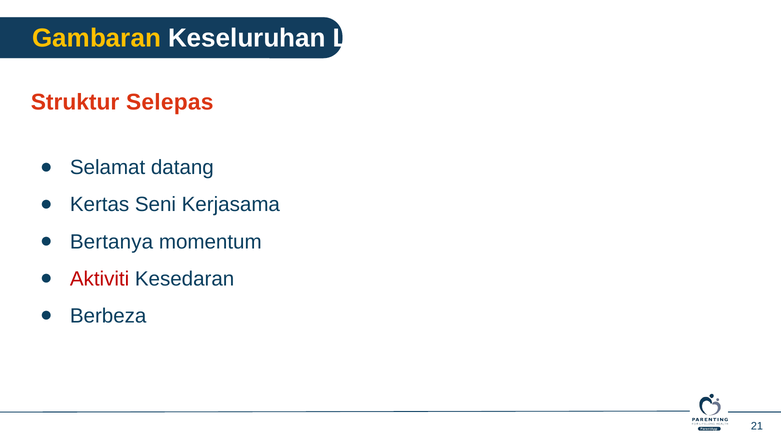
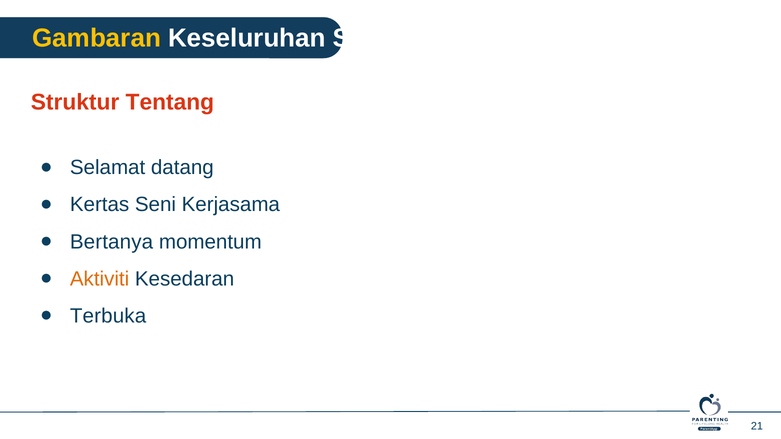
Keseluruhan Lain: Lain -> Seni
Selepas: Selepas -> Tentang
Aktiviti colour: red -> orange
Berbeza: Berbeza -> Terbuka
